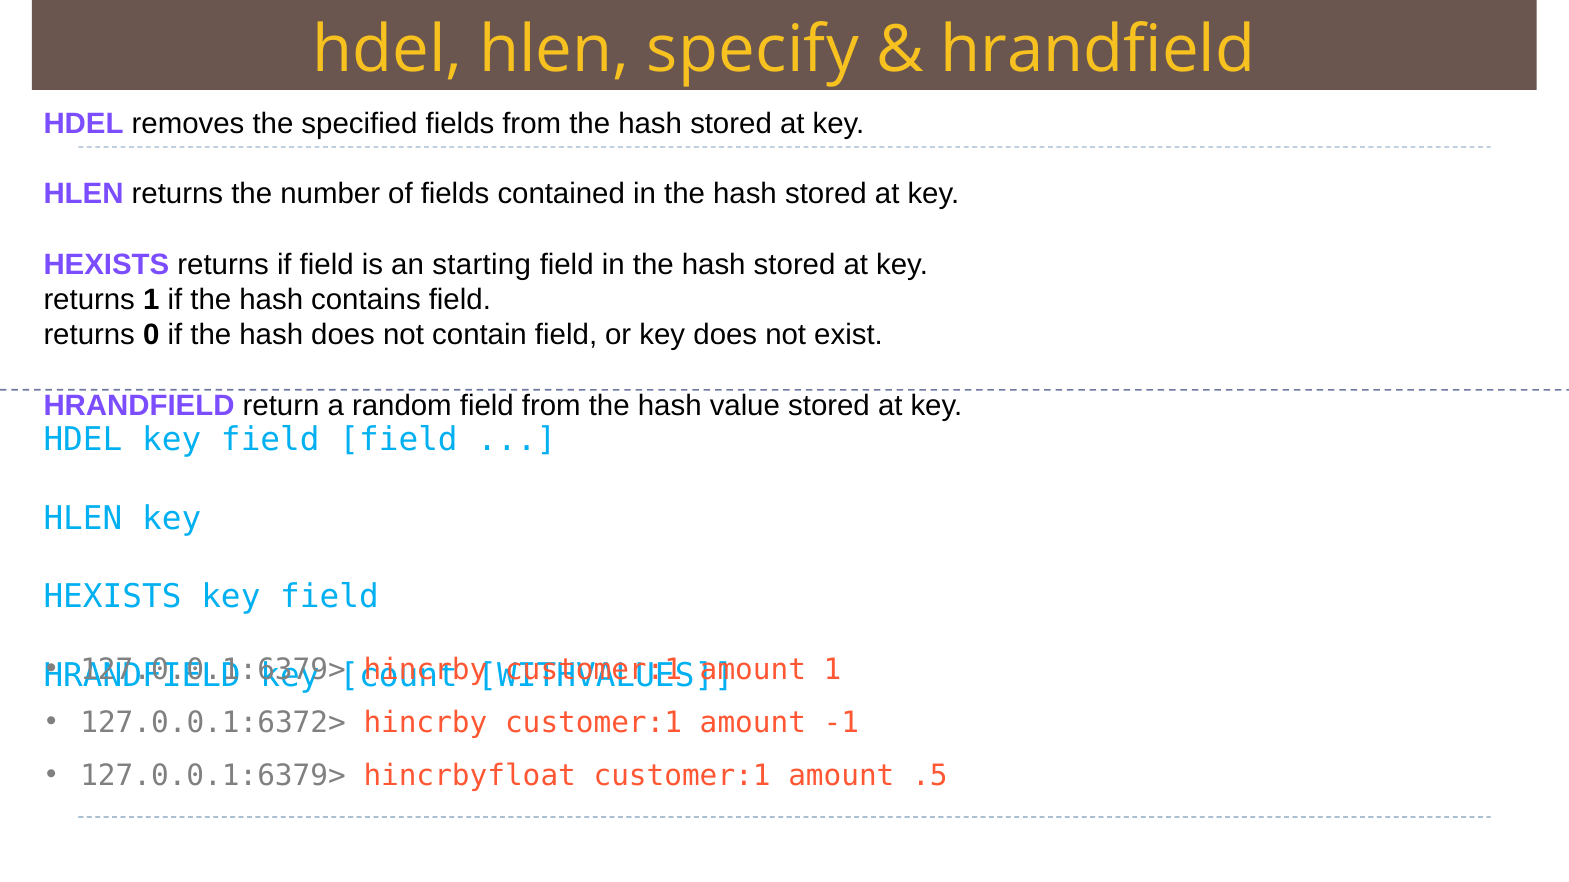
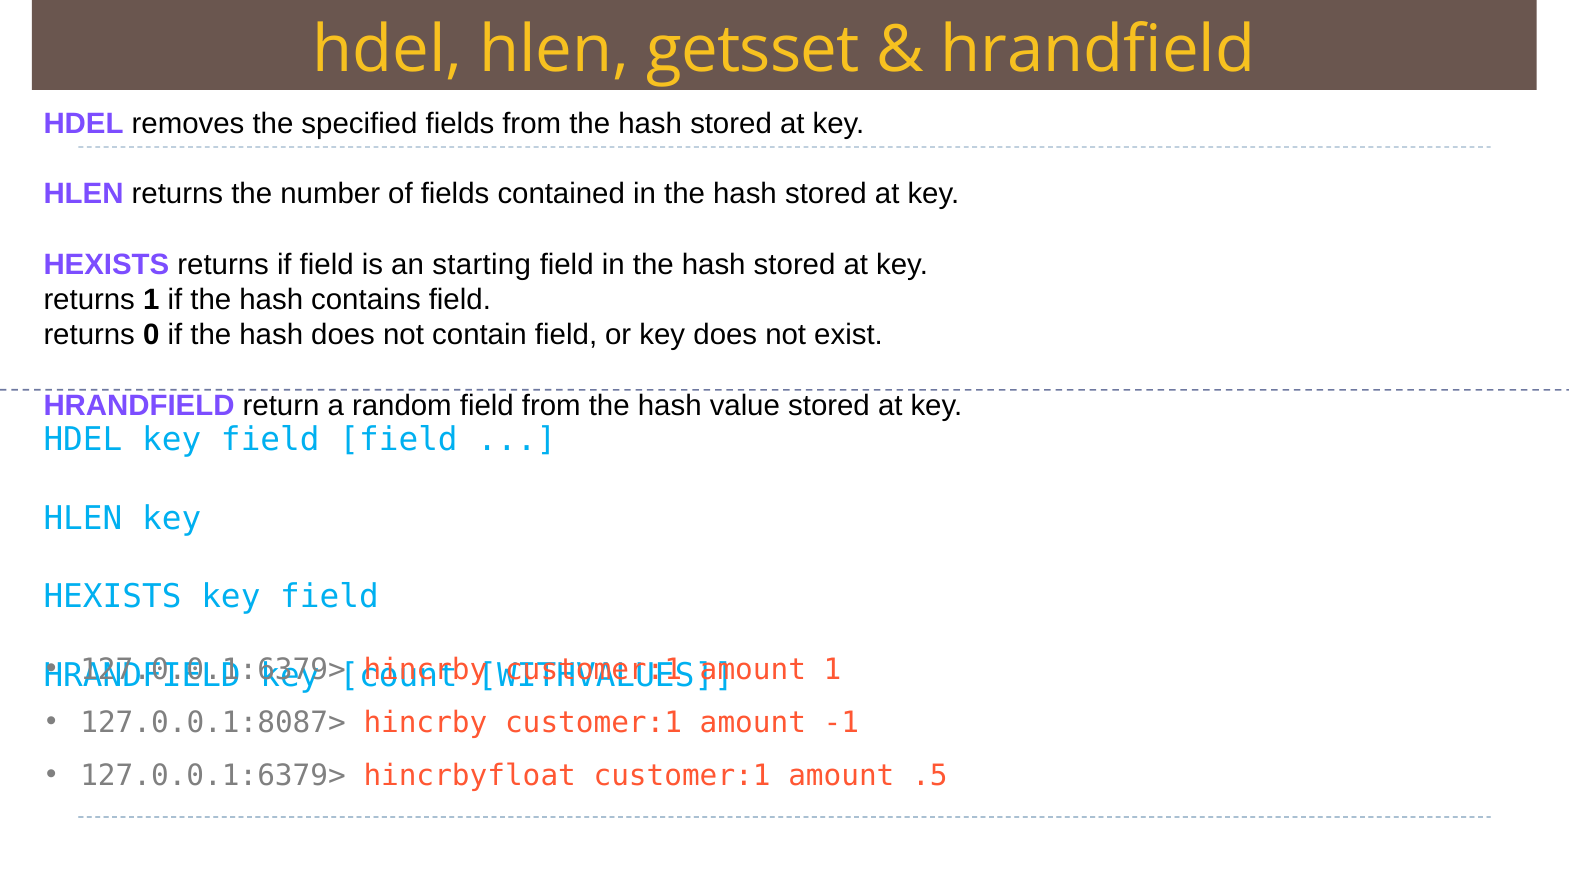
specify: specify -> getsset
127.0.0.1:6372>: 127.0.0.1:6372> -> 127.0.0.1:8087>
